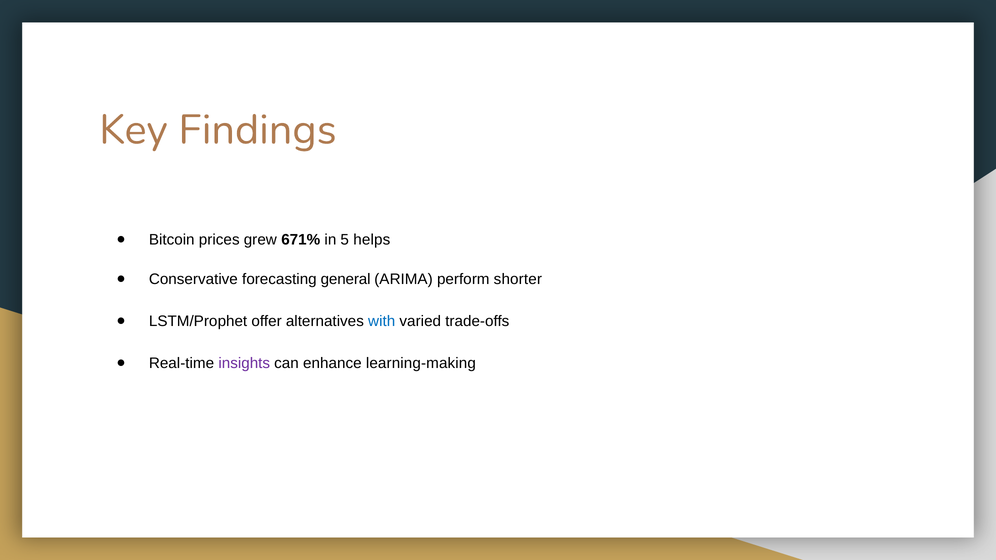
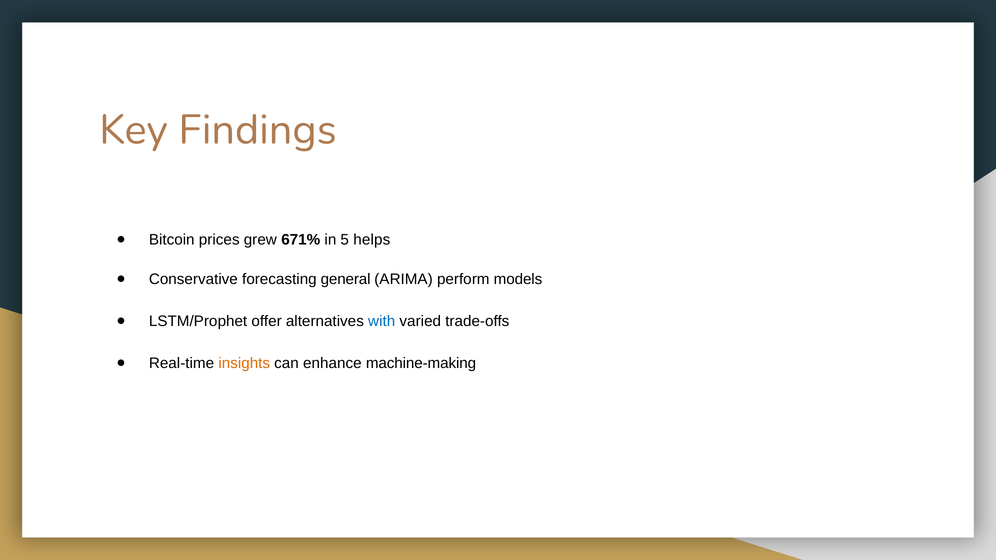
shorter: shorter -> models
insights colour: purple -> orange
learning-making: learning-making -> machine-making
